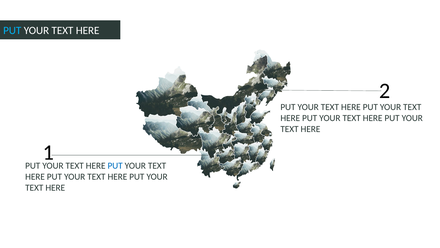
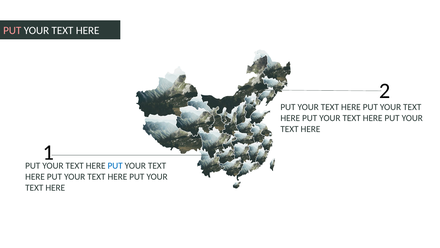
PUT at (12, 31) colour: light blue -> pink
